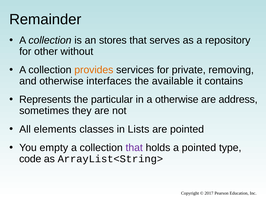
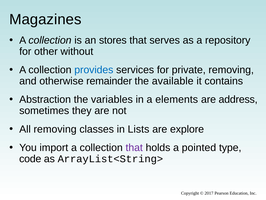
Remainder: Remainder -> Magazines
provides colour: orange -> blue
interfaces: interfaces -> remainder
Represents: Represents -> Abstraction
particular: particular -> variables
a otherwise: otherwise -> elements
All elements: elements -> removing
are pointed: pointed -> explore
empty: empty -> import
